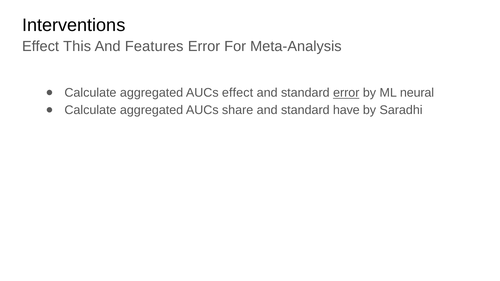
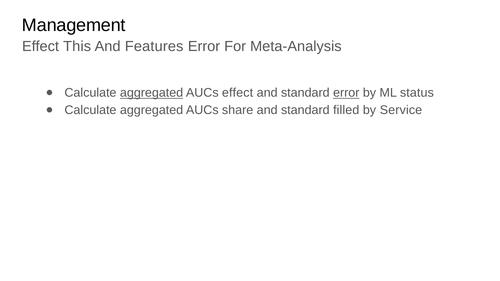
Interventions: Interventions -> Management
aggregated at (152, 93) underline: none -> present
neural: neural -> status
have: have -> filled
Saradhi: Saradhi -> Service
